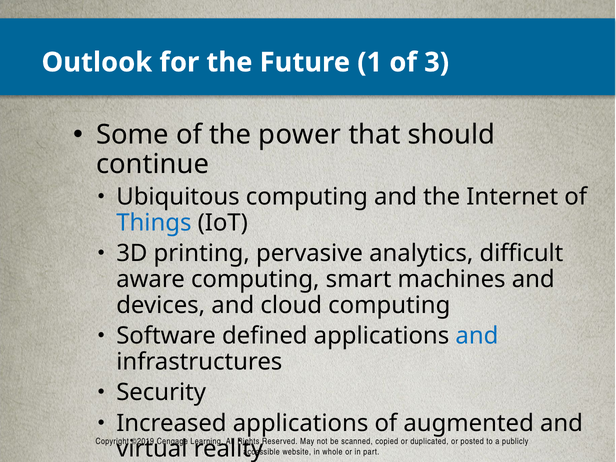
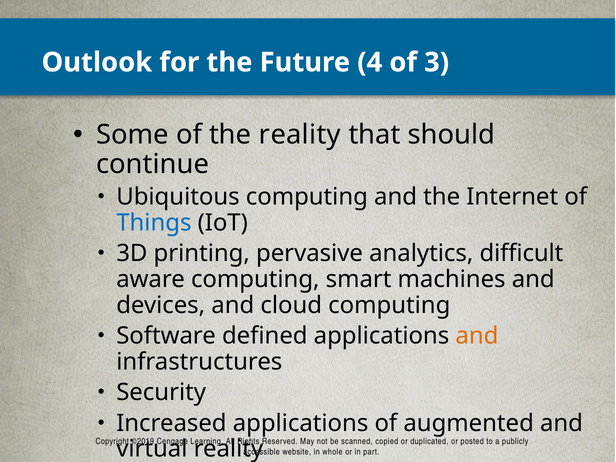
1: 1 -> 4
the power: power -> reality
and at (477, 336) colour: blue -> orange
